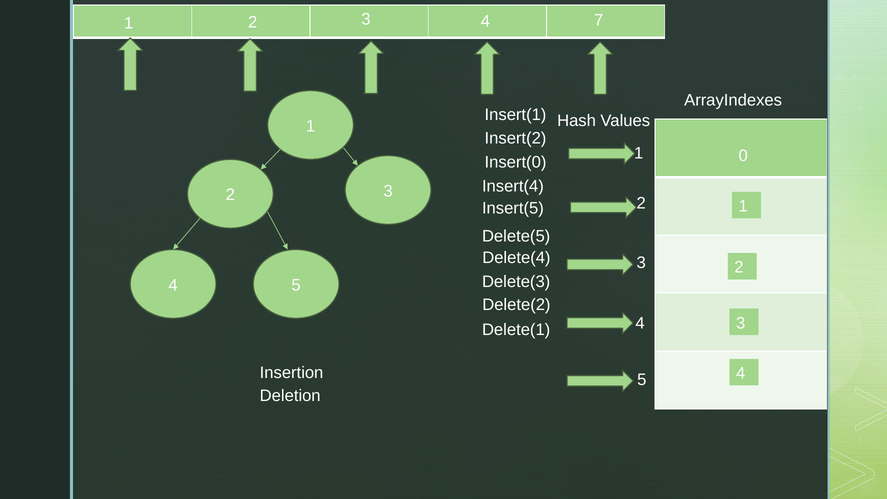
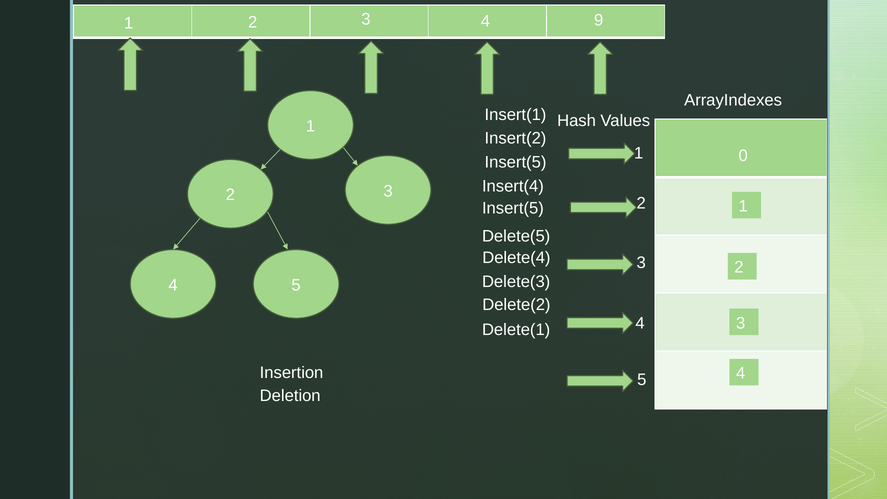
7: 7 -> 9
Insert(0 at (516, 162): Insert(0 -> Insert(5
